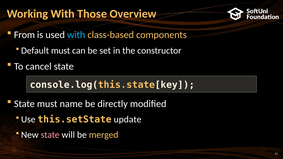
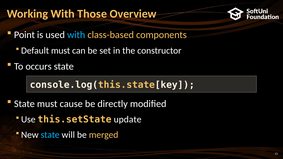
From: From -> Point
cancel: cancel -> occurs
name: name -> cause
state at (50, 135) colour: pink -> light blue
